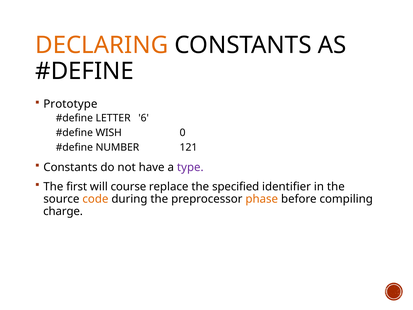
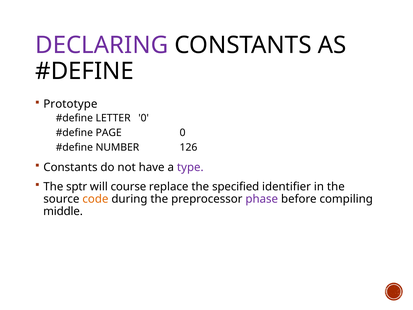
DECLARING colour: orange -> purple
LETTER 6: 6 -> 0
WISH: WISH -> PAGE
121: 121 -> 126
first: first -> sptr
phase colour: orange -> purple
charge: charge -> middle
